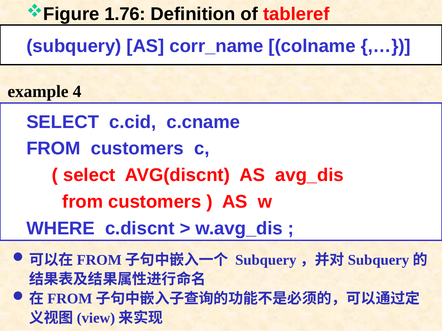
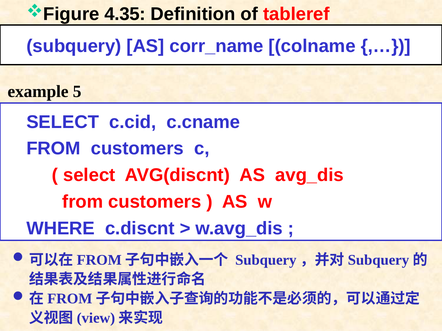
1.76: 1.76 -> 4.35
4: 4 -> 5
